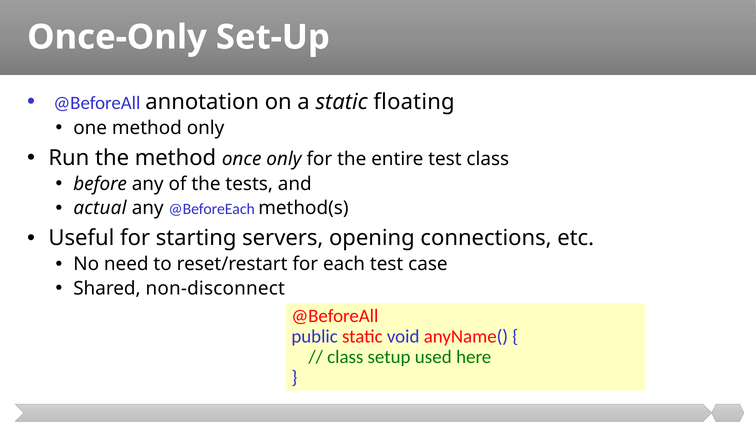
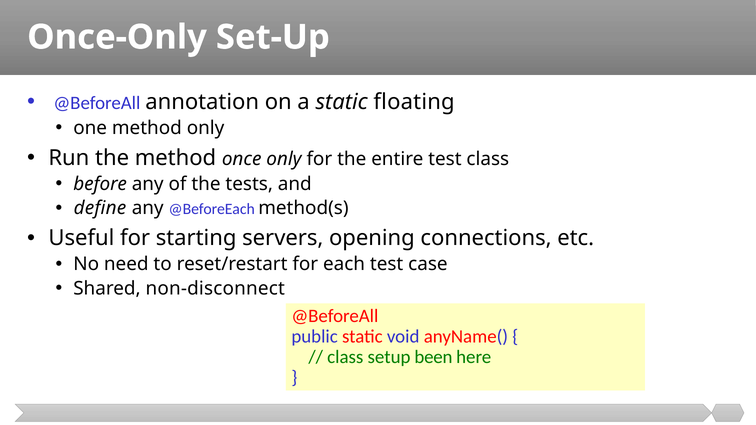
actual: actual -> define
used: used -> been
